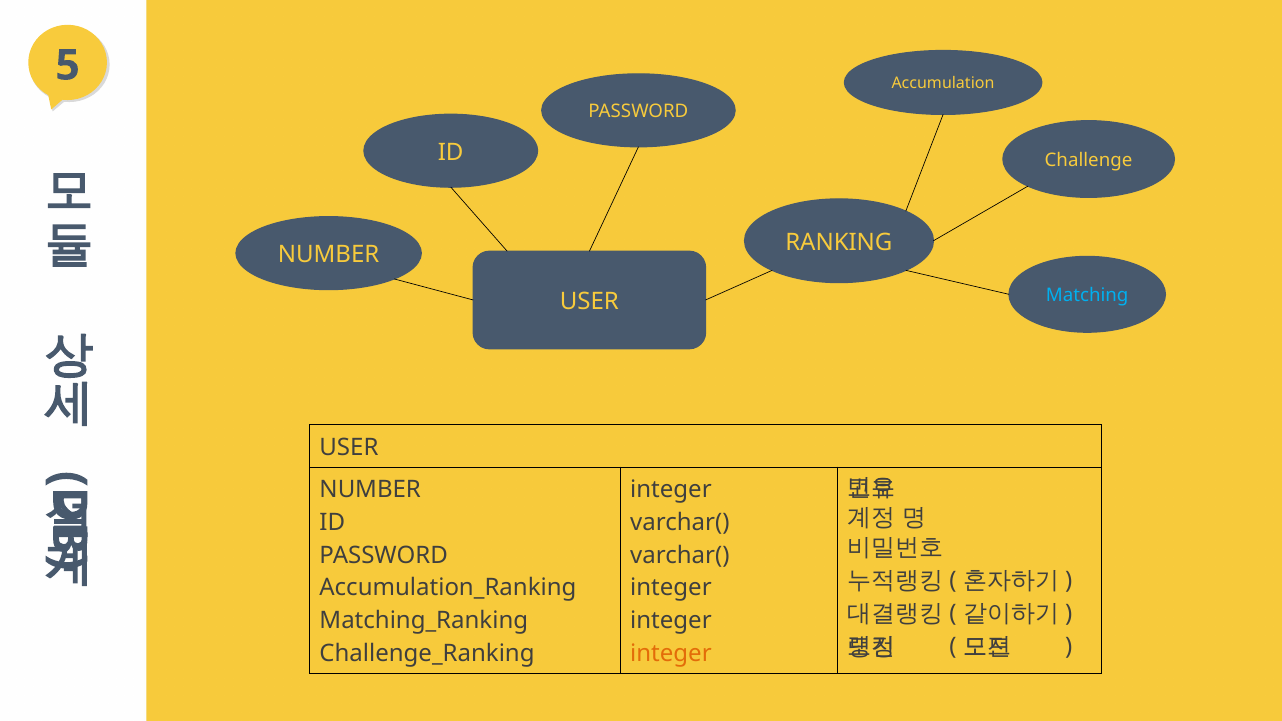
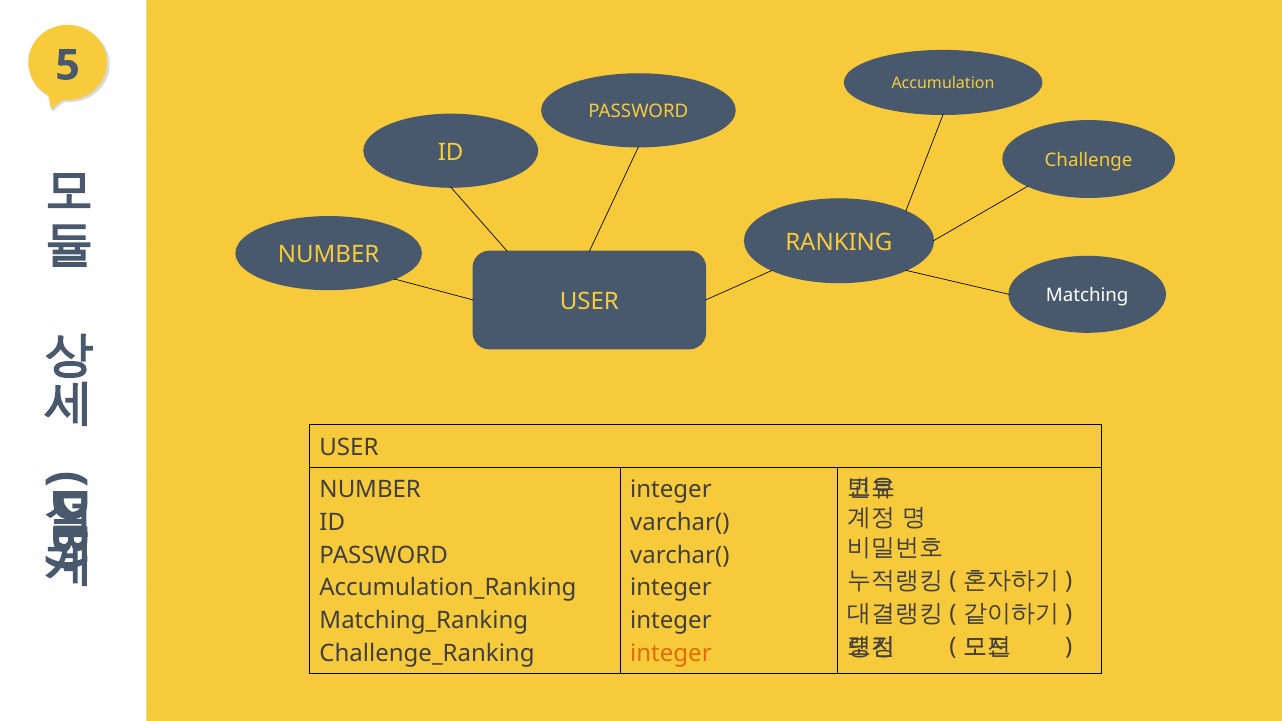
Matching colour: light blue -> white
